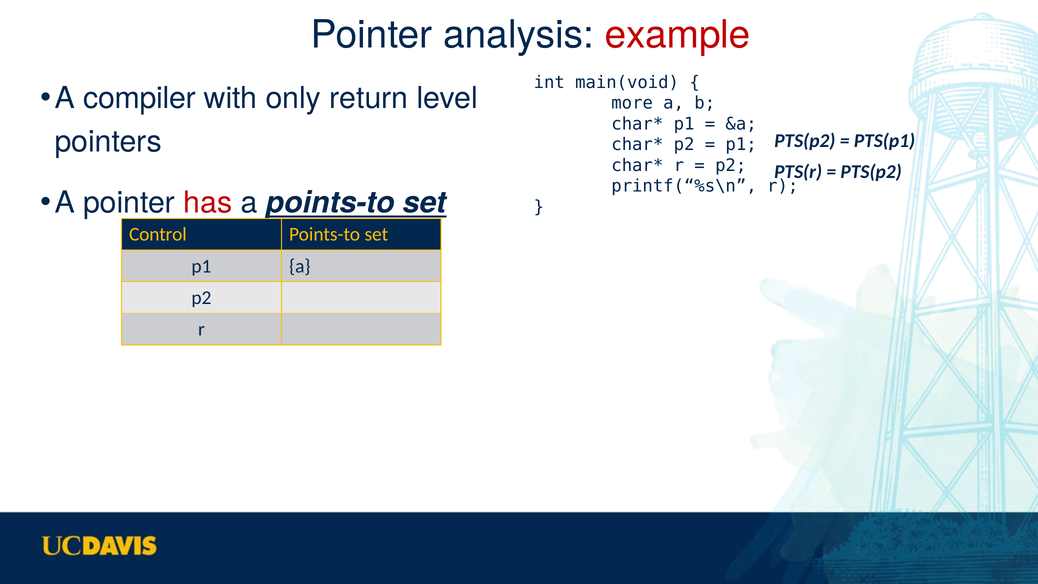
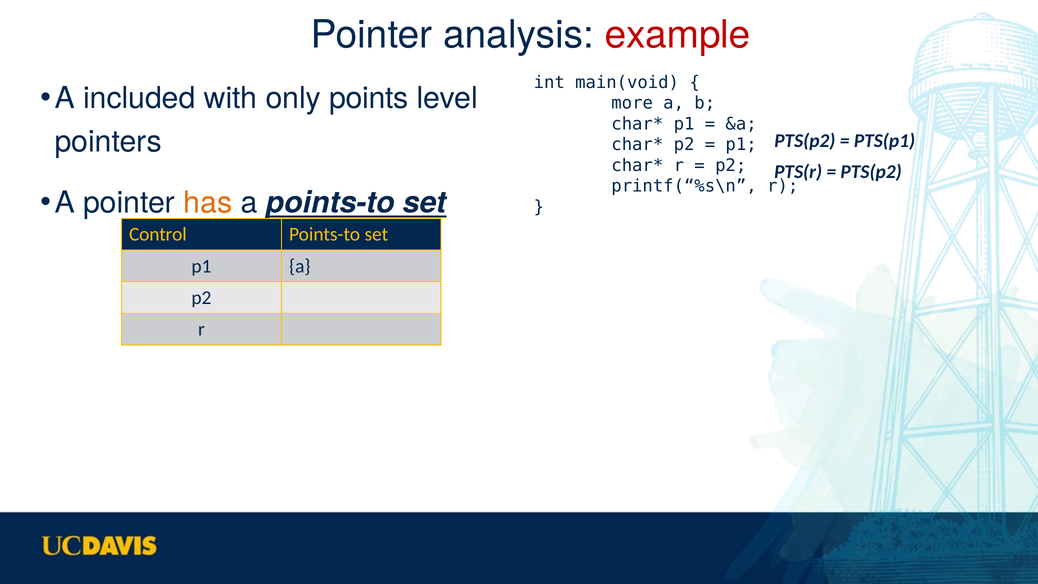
compiler: compiler -> included
return: return -> points
has colour: red -> orange
